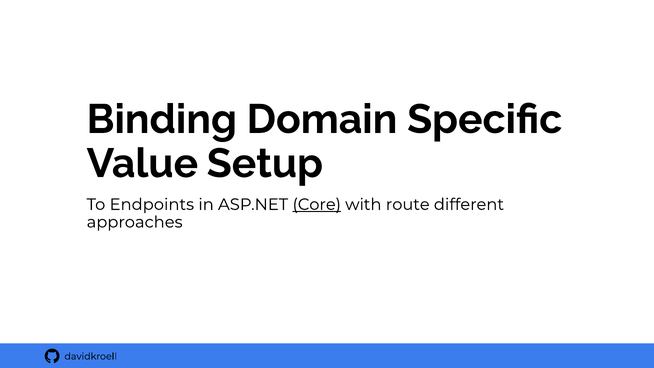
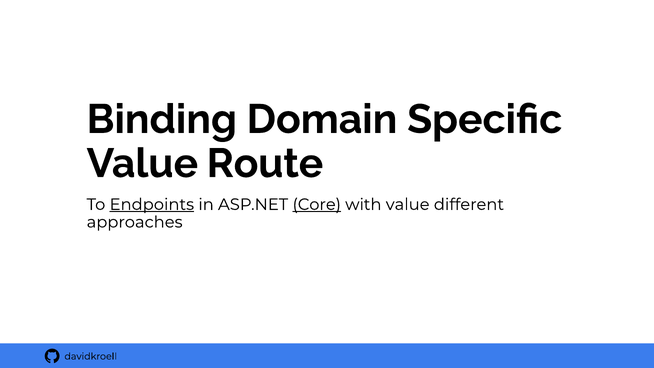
Setup: Setup -> Route
Endpoints underline: none -> present
with route: route -> value
